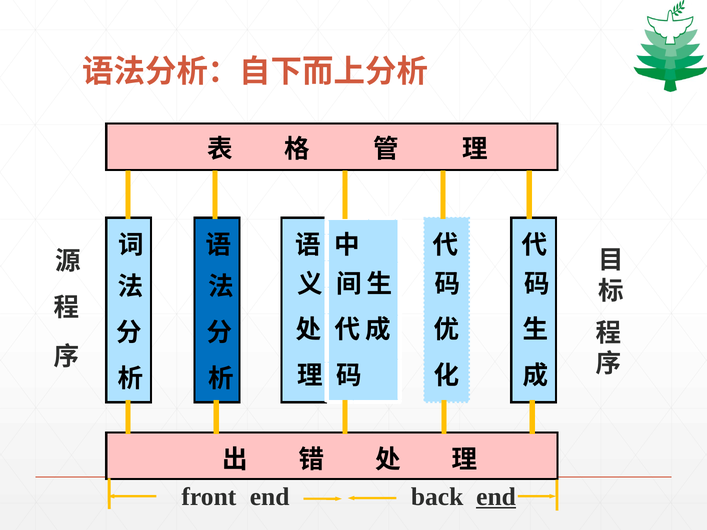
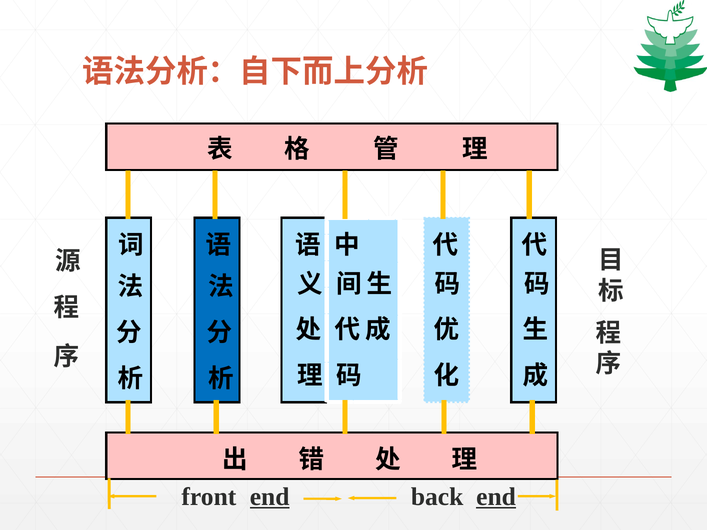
end at (270, 497) underline: none -> present
